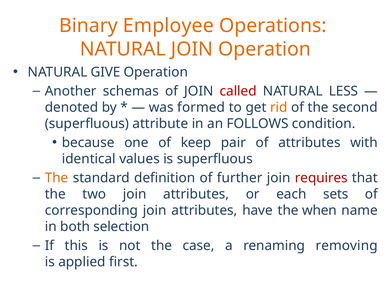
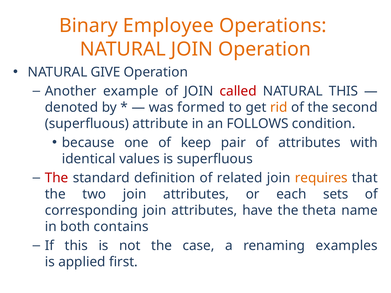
schemas: schemas -> example
NATURAL LESS: LESS -> THIS
The at (57, 178) colour: orange -> red
further: further -> related
requires colour: red -> orange
when: when -> theta
selection: selection -> contains
removing: removing -> examples
